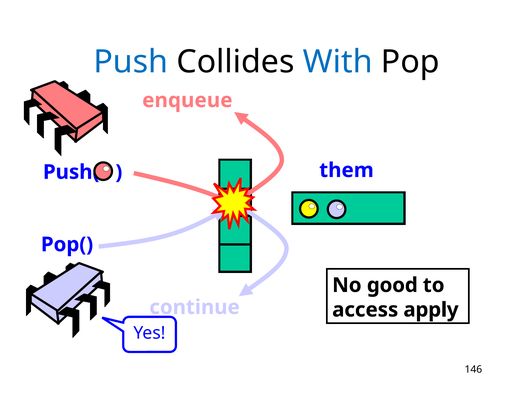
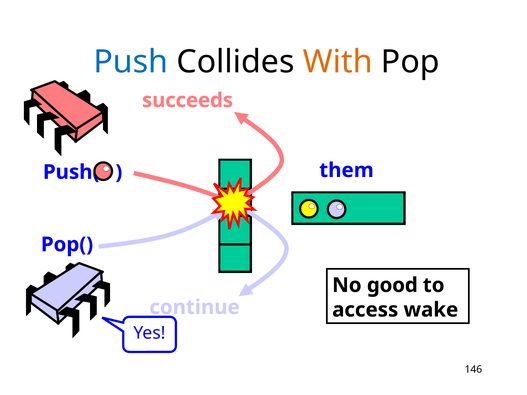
With colour: blue -> orange
enqueue: enqueue -> succeeds
apply: apply -> wake
